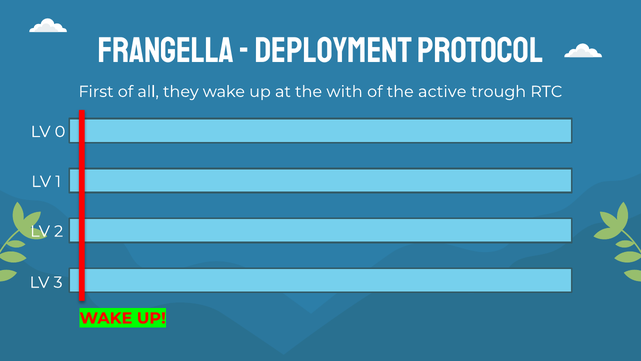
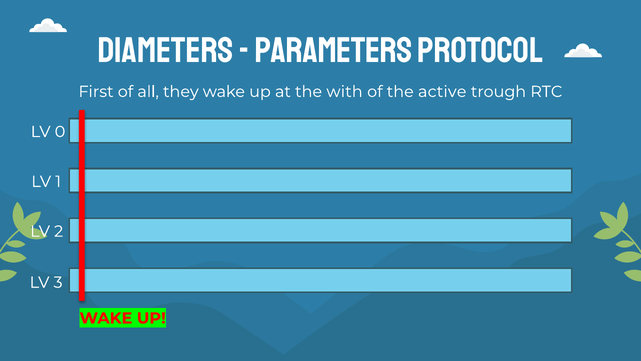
Frangella: Frangella -> Diameters
Deployment: Deployment -> Parameters
